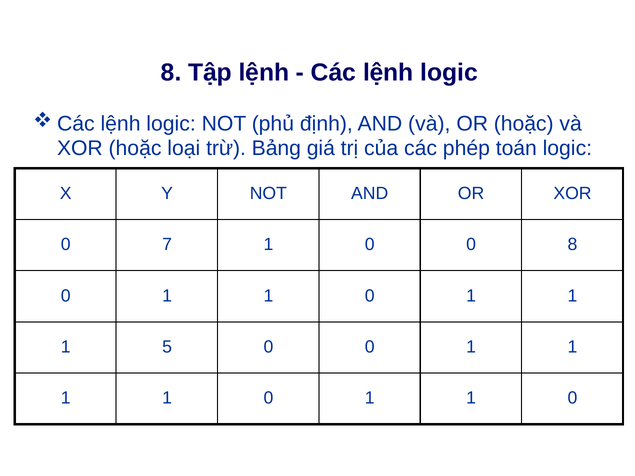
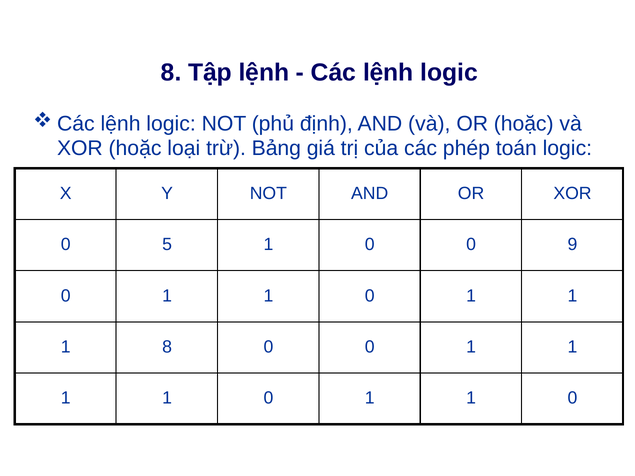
7: 7 -> 5
0 8: 8 -> 9
1 5: 5 -> 8
